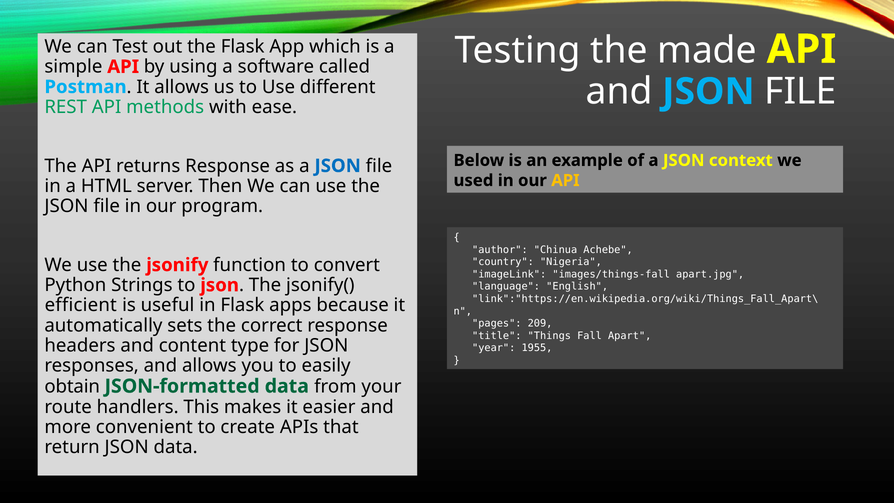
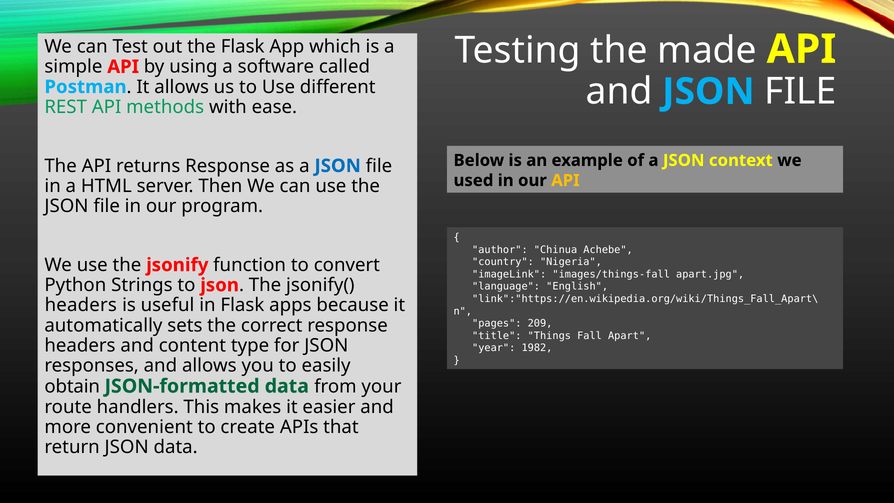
efficient at (81, 305): efficient -> headers
1955: 1955 -> 1982
